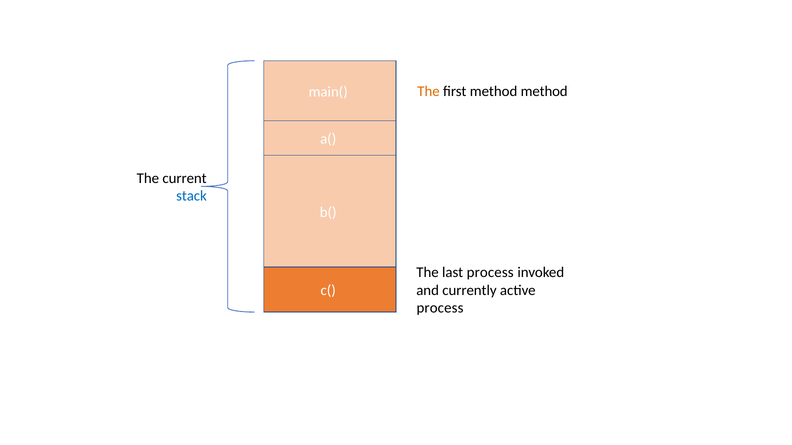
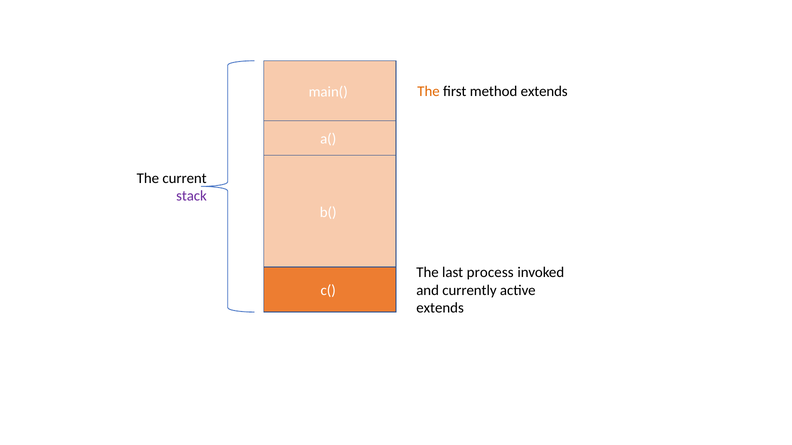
method method: method -> extends
stack colour: blue -> purple
process at (440, 308): process -> extends
